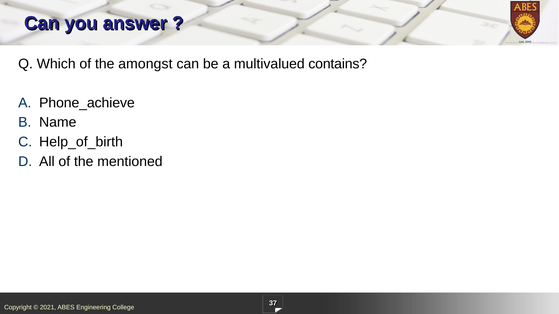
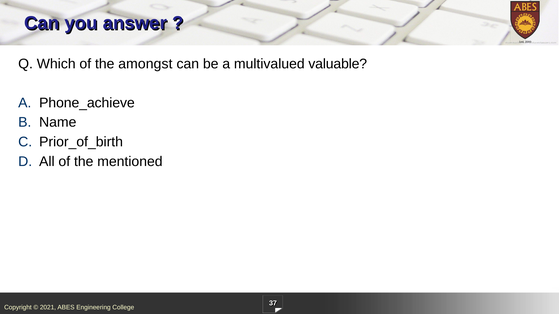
contains: contains -> valuable
Help_of_birth: Help_of_birth -> Prior_of_birth
